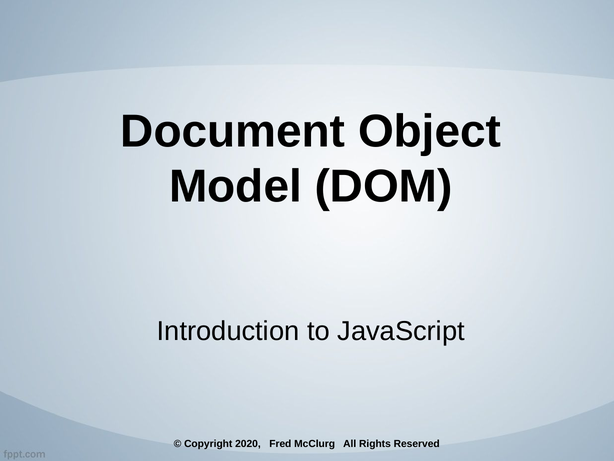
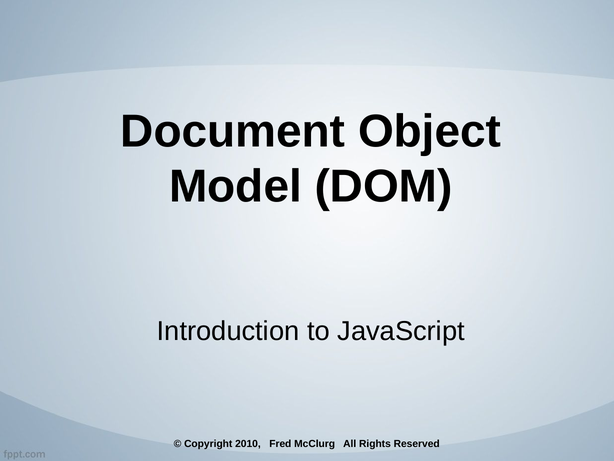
2020: 2020 -> 2010
